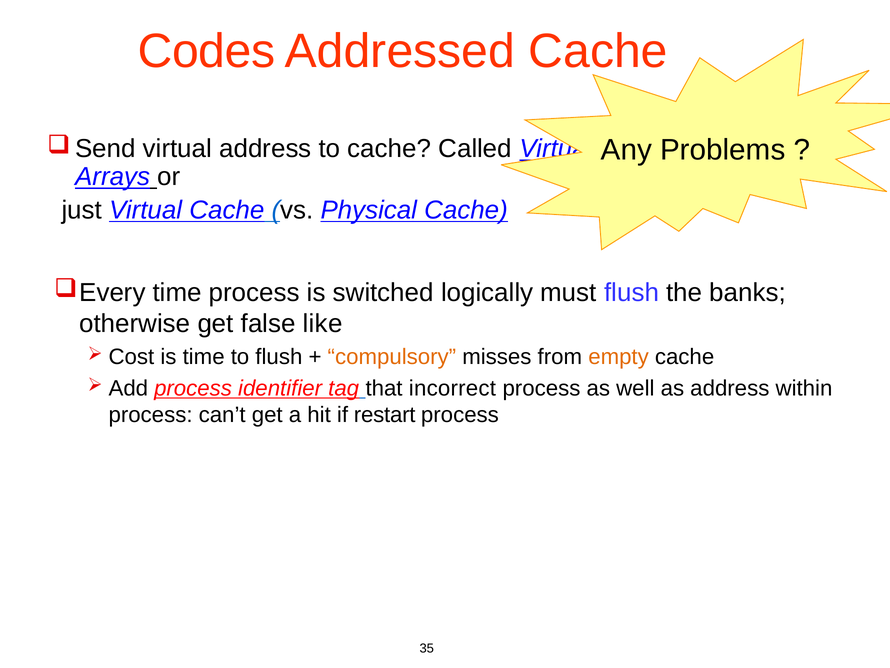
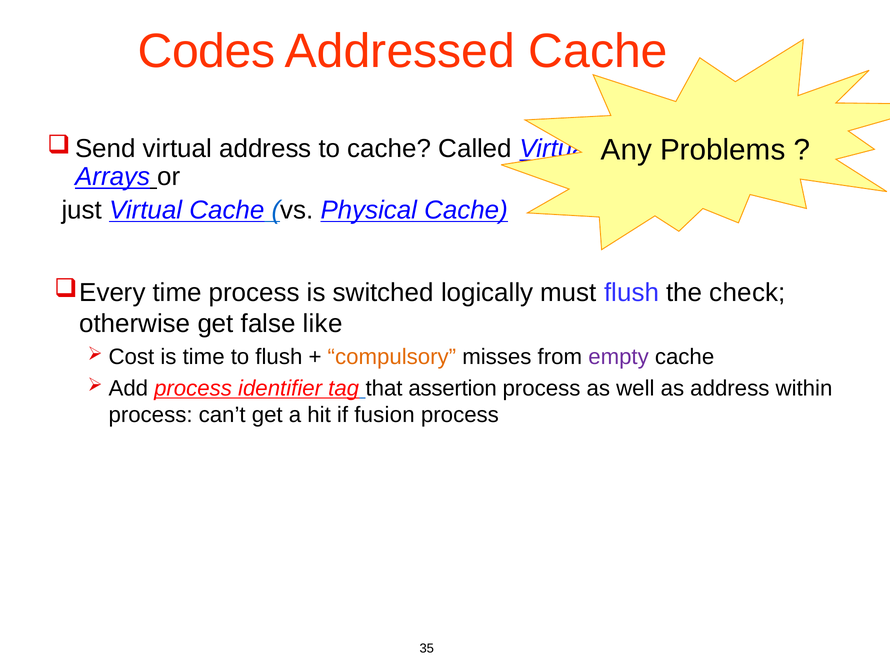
banks: banks -> check
empty colour: orange -> purple
incorrect: incorrect -> assertion
restart: restart -> fusion
